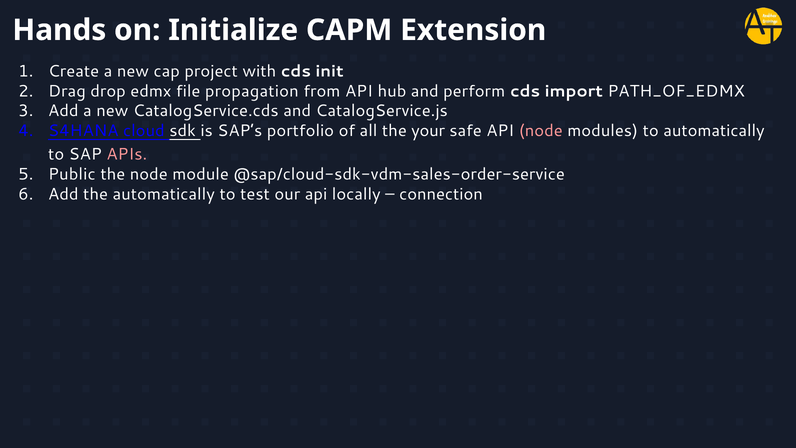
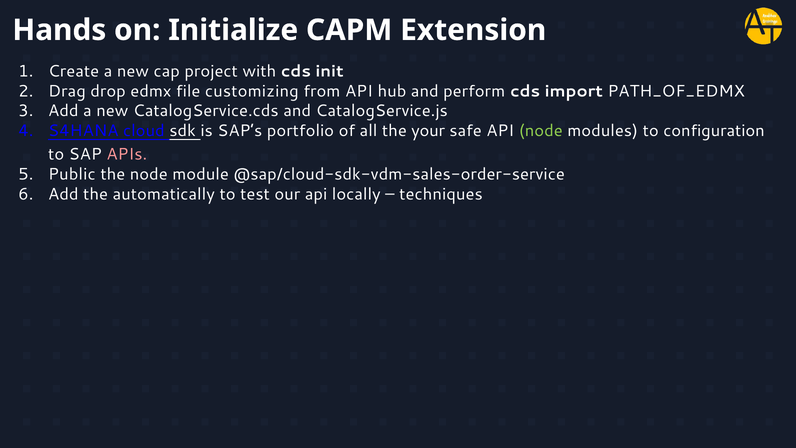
propagation: propagation -> customizing
node at (541, 131) colour: pink -> light green
to automatically: automatically -> configuration
connection: connection -> techniques
